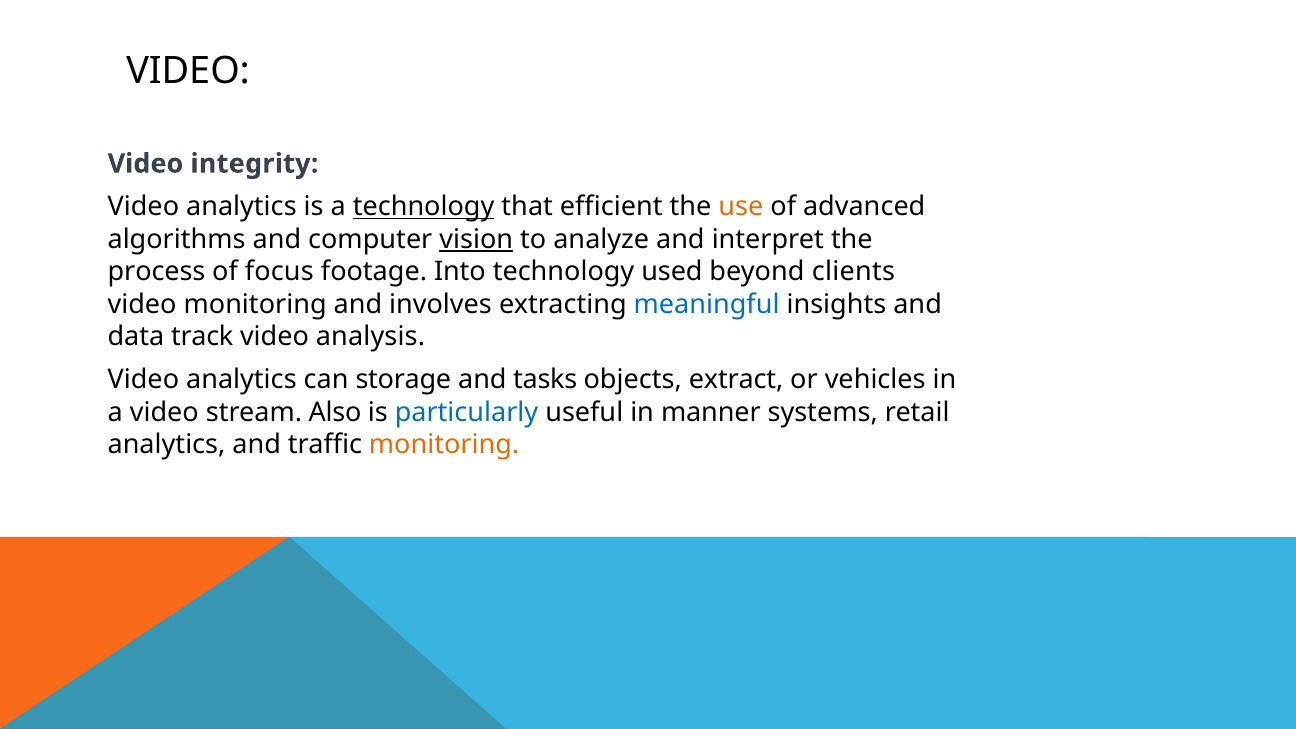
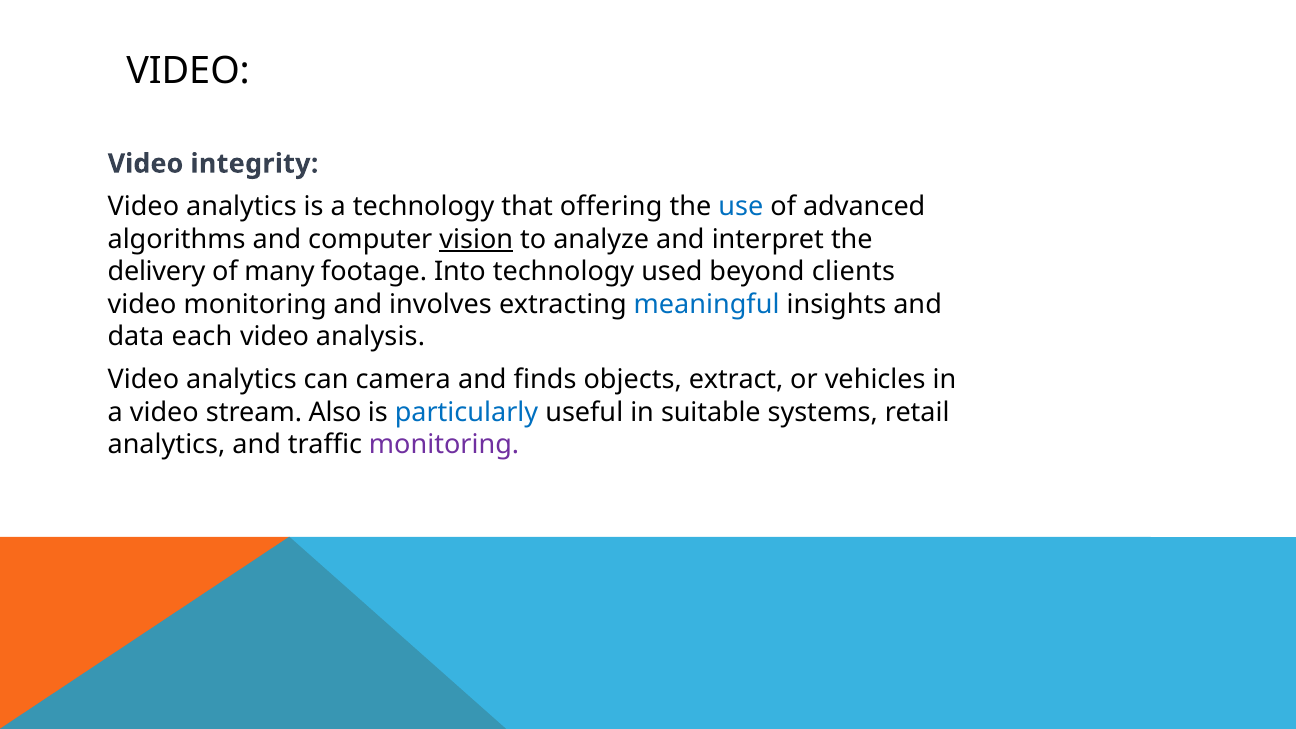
technology at (424, 207) underline: present -> none
efficient: efficient -> offering
use colour: orange -> blue
process: process -> delivery
focus: focus -> many
track: track -> each
storage: storage -> camera
tasks: tasks -> finds
manner: manner -> suitable
monitoring at (444, 445) colour: orange -> purple
